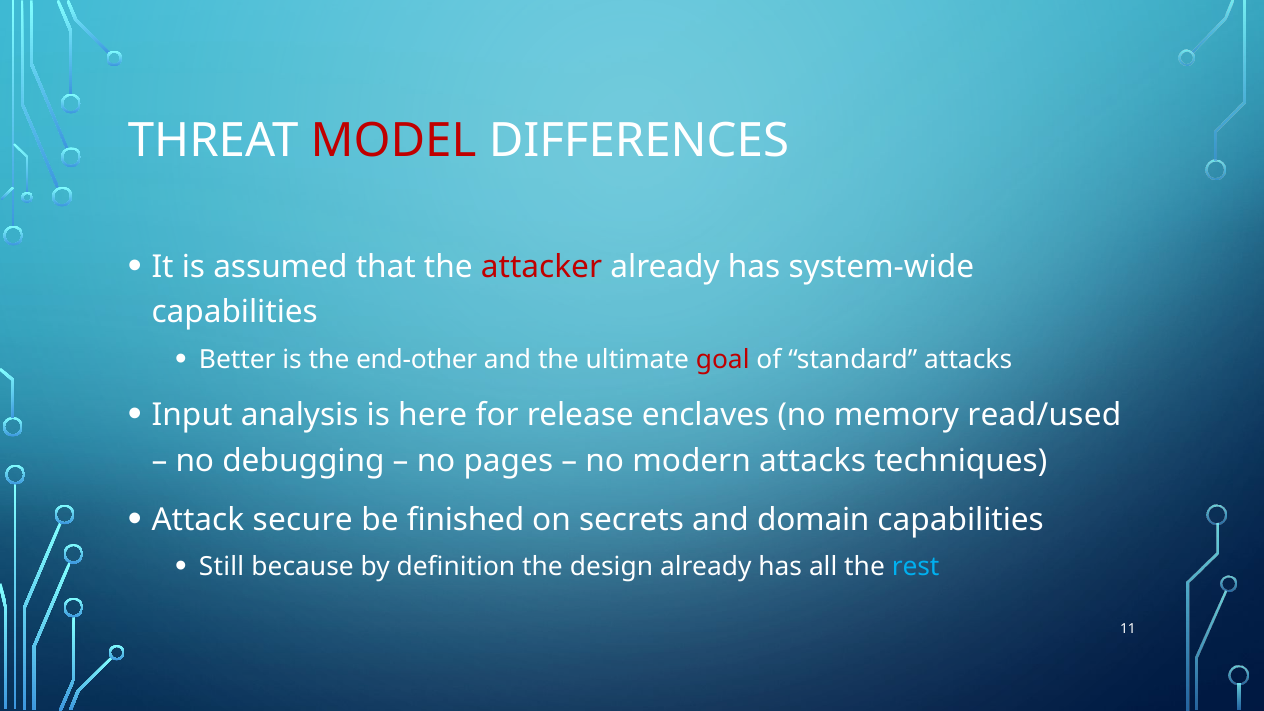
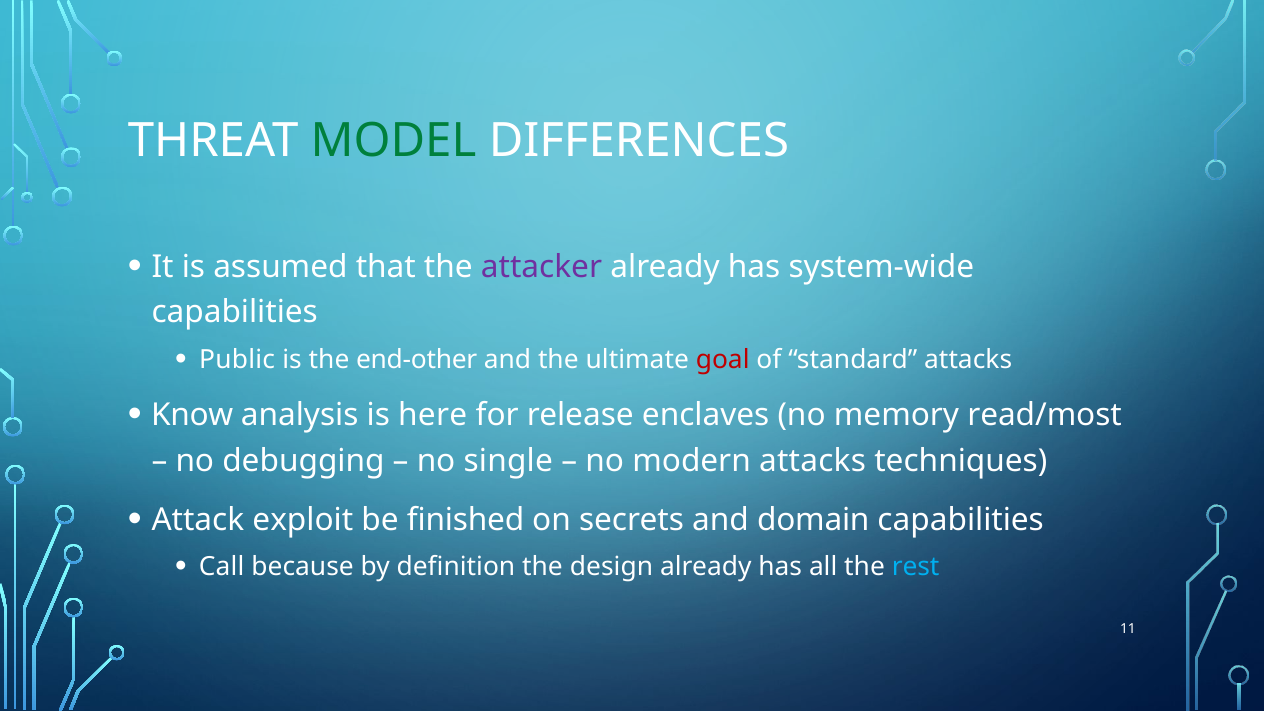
MODEL colour: red -> green
attacker colour: red -> purple
Better: Better -> Public
Input: Input -> Know
read/used: read/used -> read/most
pages: pages -> single
secure: secure -> exploit
Still: Still -> Call
